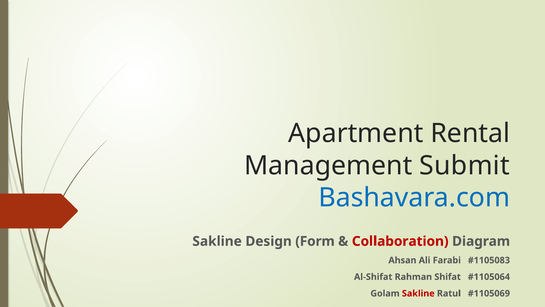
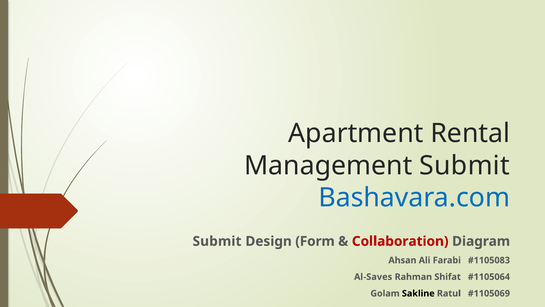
Sakline at (217, 241): Sakline -> Submit
Al-Shifat: Al-Shifat -> Al-Saves
Sakline at (418, 293) colour: red -> black
